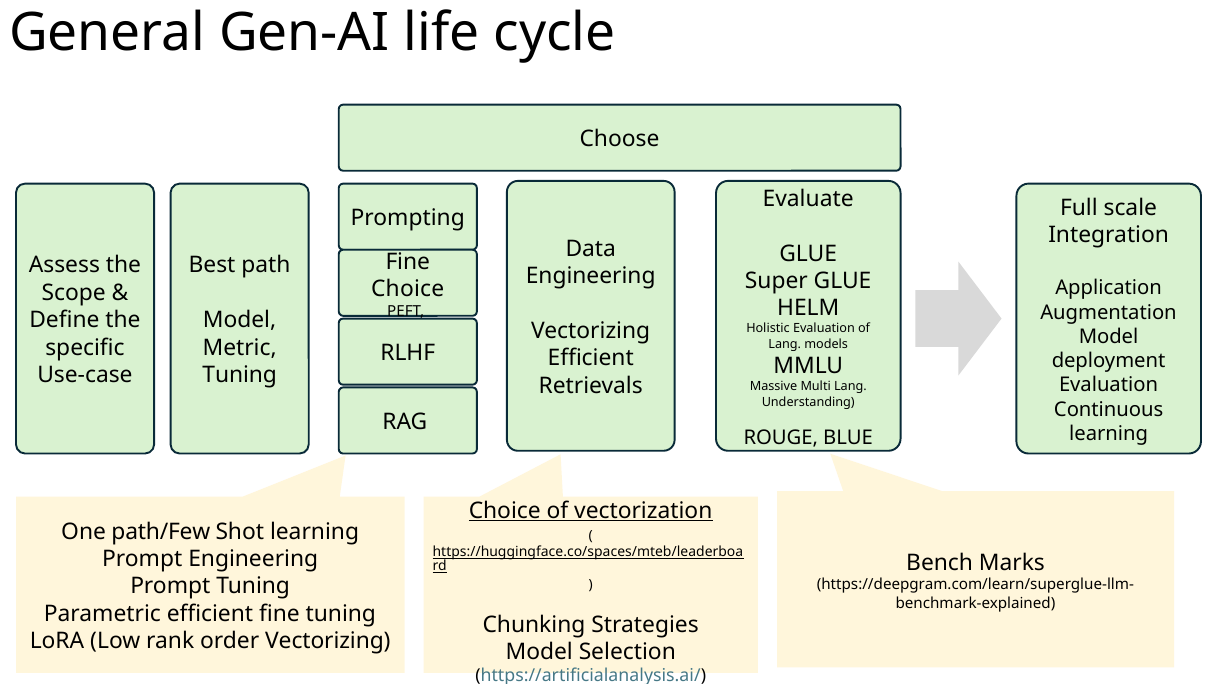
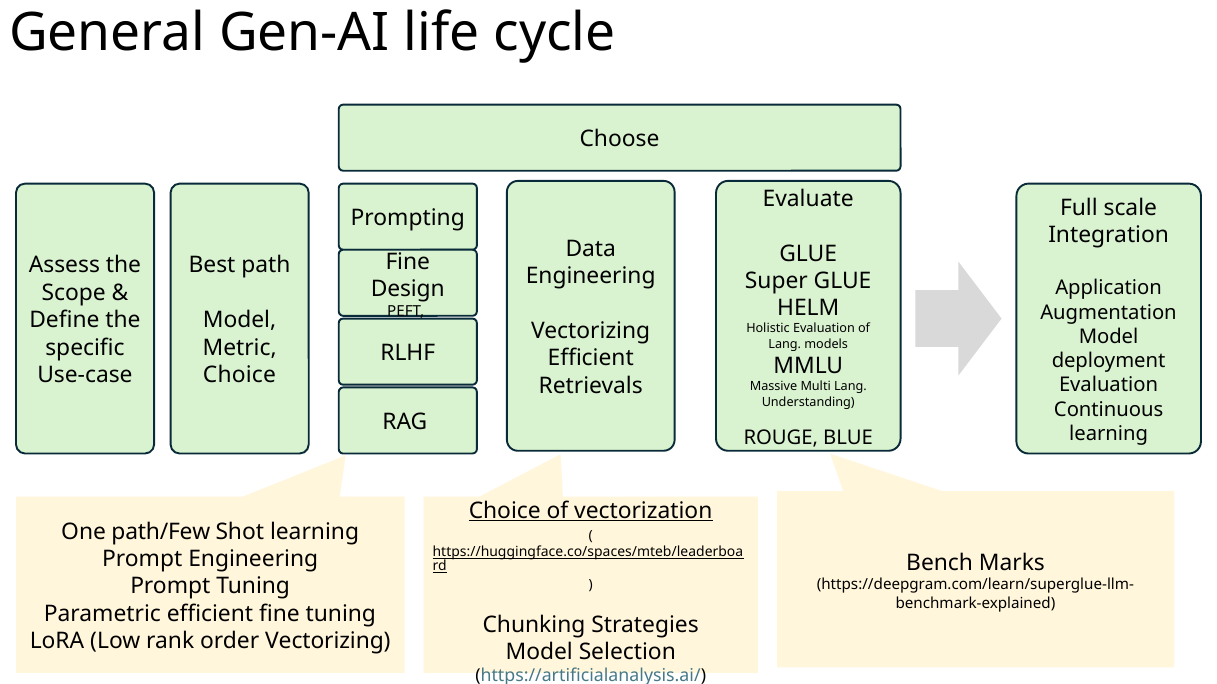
Choice at (408, 289): Choice -> Design
Tuning at (240, 375): Tuning -> Choice
